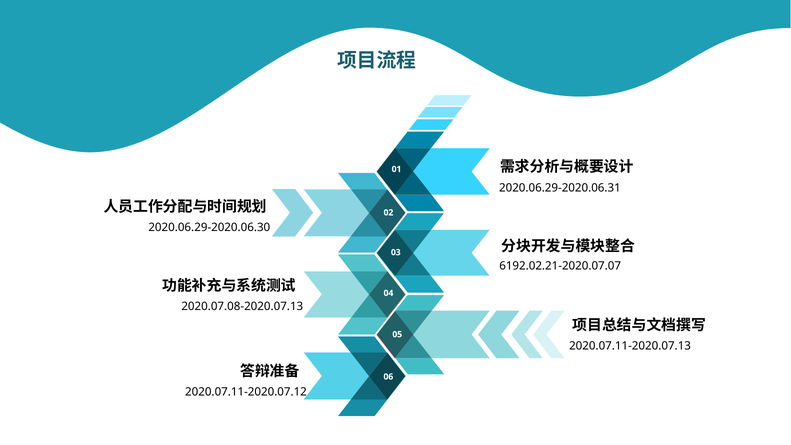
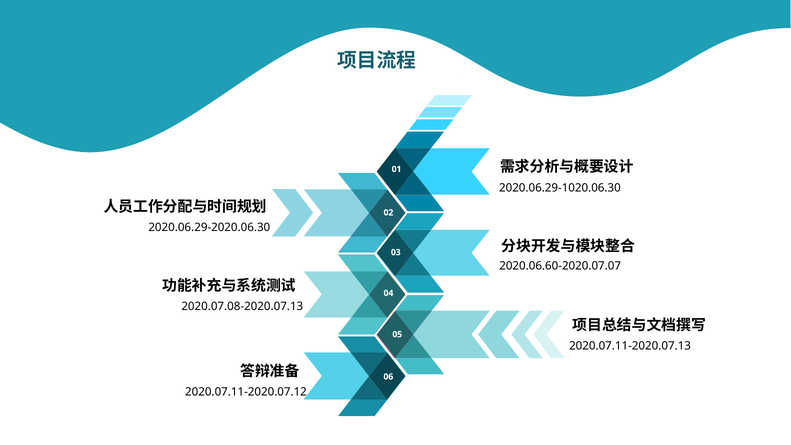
2020.06.29-2020.06.31: 2020.06.29-2020.06.31 -> 2020.06.29-1020.06.30
6192.02.21-2020.07.07: 6192.02.21-2020.07.07 -> 2020.06.60-2020.07.07
